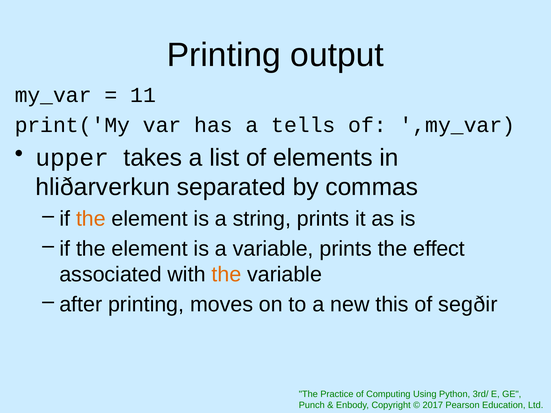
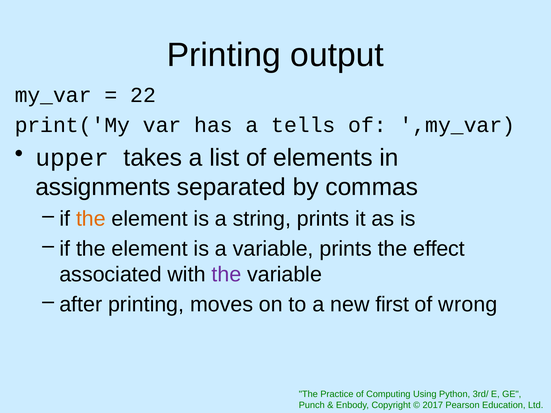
11: 11 -> 22
hliðarverkun: hliðarverkun -> assignments
the at (226, 275) colour: orange -> purple
this: this -> first
segðir: segðir -> wrong
